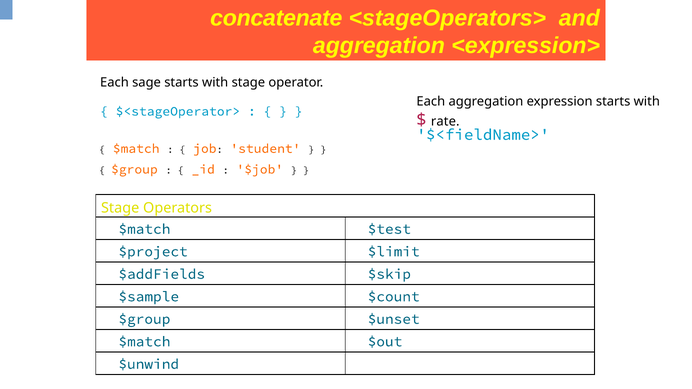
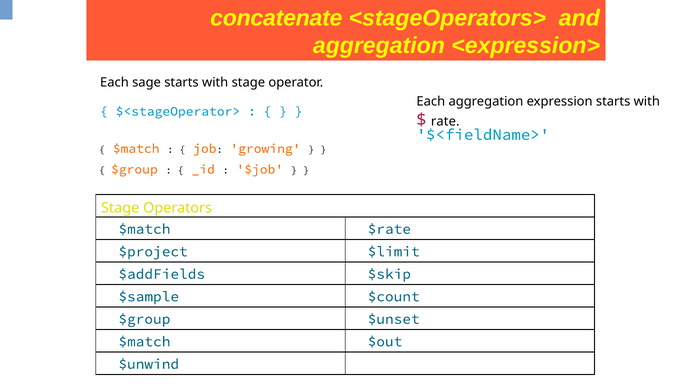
student: student -> growing
$test: $test -> $rate
